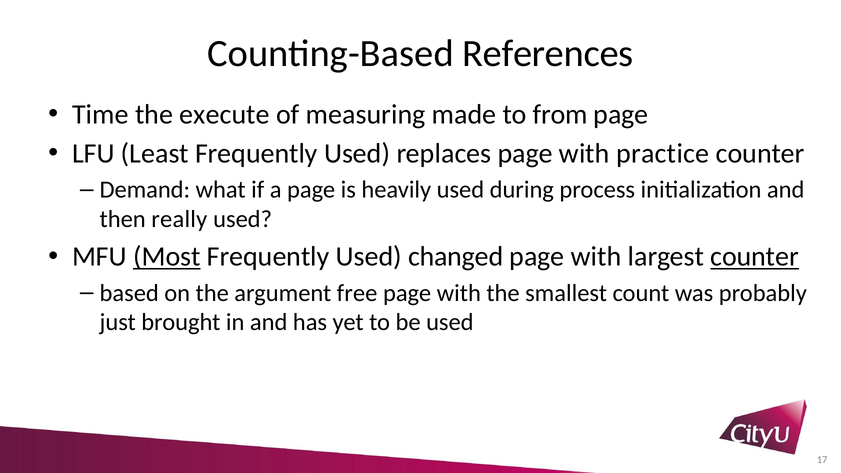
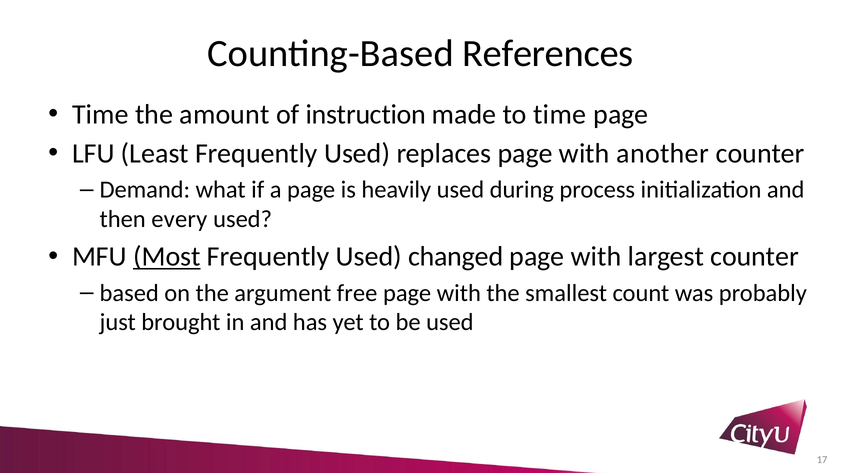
execute: execute -> amount
measuring: measuring -> instruction
to from: from -> time
practice: practice -> another
really: really -> every
counter at (755, 257) underline: present -> none
